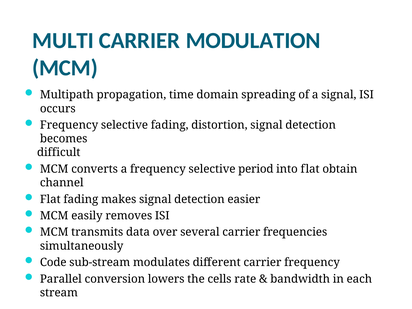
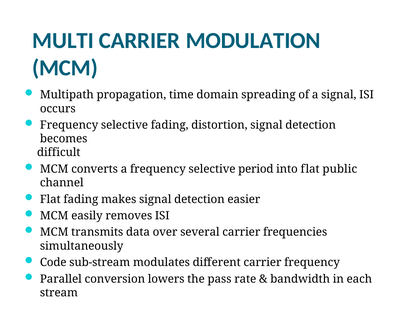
obtain: obtain -> public
cells: cells -> pass
